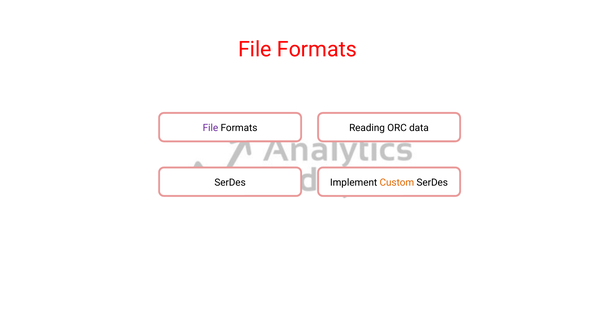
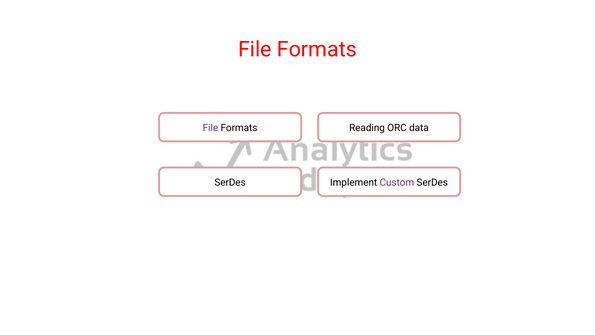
Custom colour: orange -> purple
